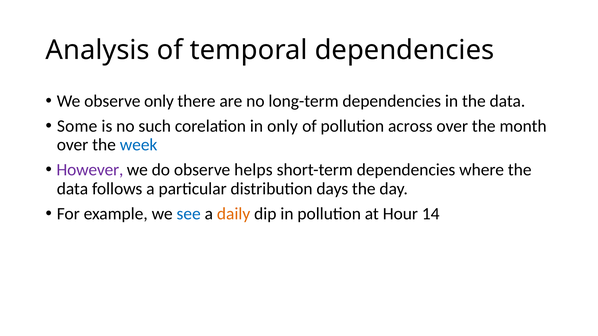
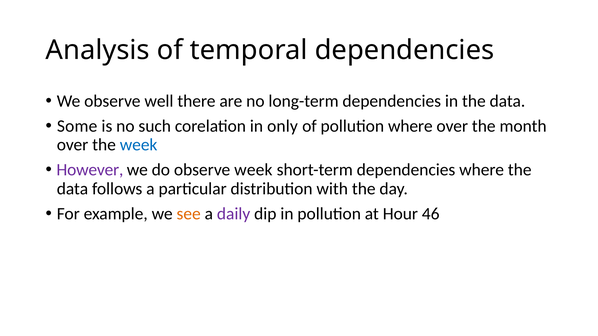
observe only: only -> well
pollution across: across -> where
observe helps: helps -> week
days: days -> with
see colour: blue -> orange
daily colour: orange -> purple
14: 14 -> 46
